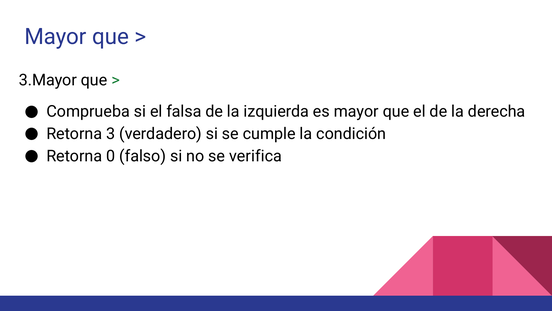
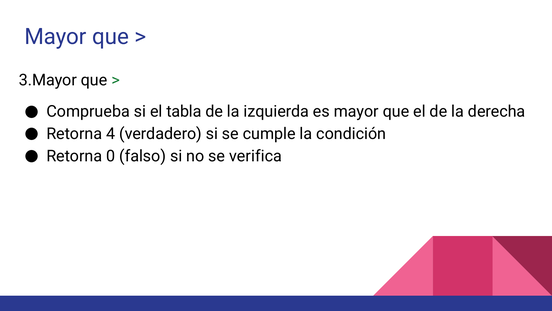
falsa: falsa -> tabla
3: 3 -> 4
